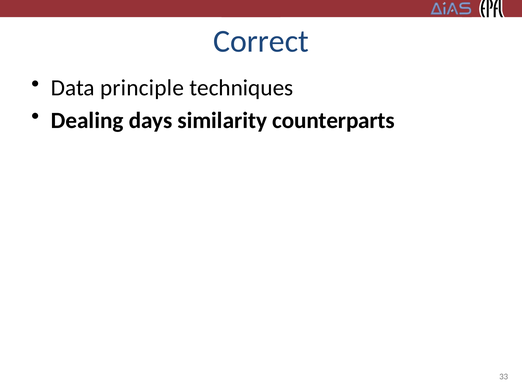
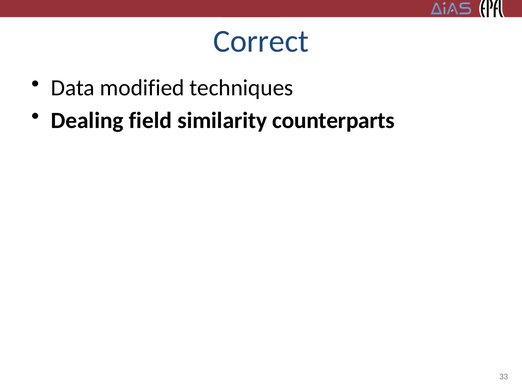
principle: principle -> modified
days: days -> field
